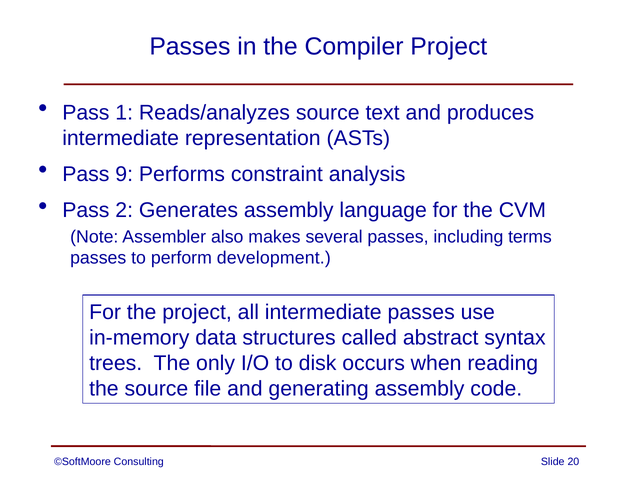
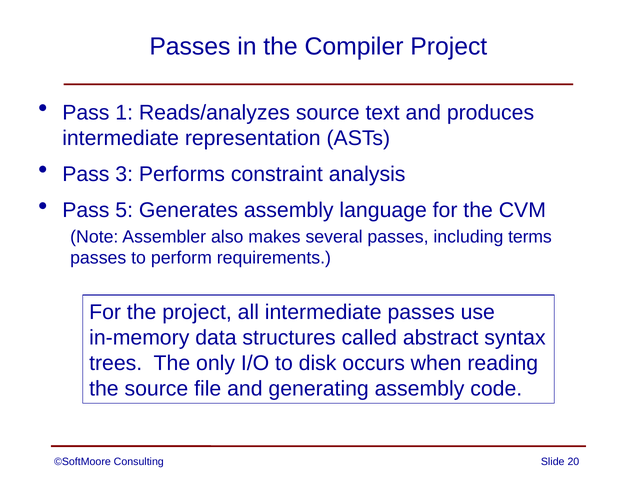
9: 9 -> 3
2: 2 -> 5
development: development -> requirements
